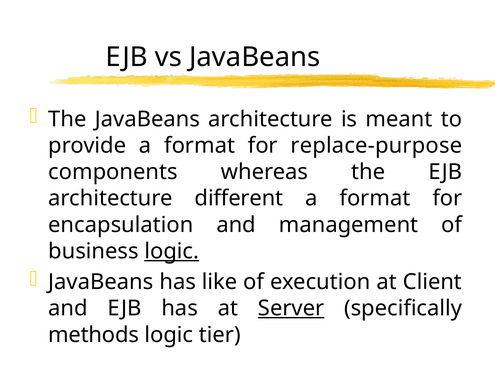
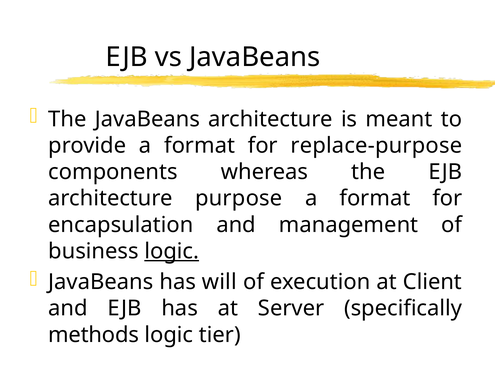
different: different -> purpose
like: like -> will
Server underline: present -> none
